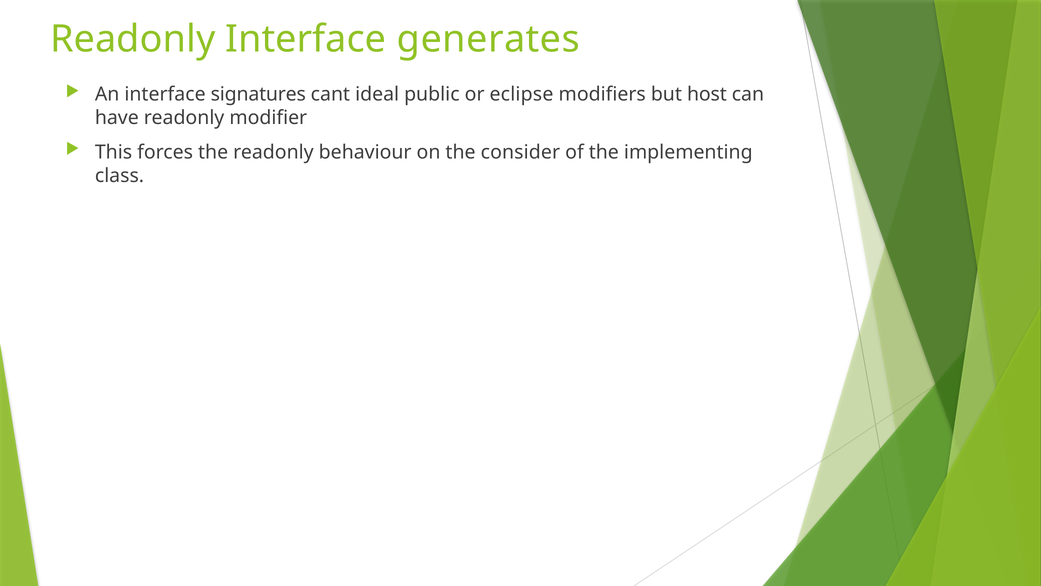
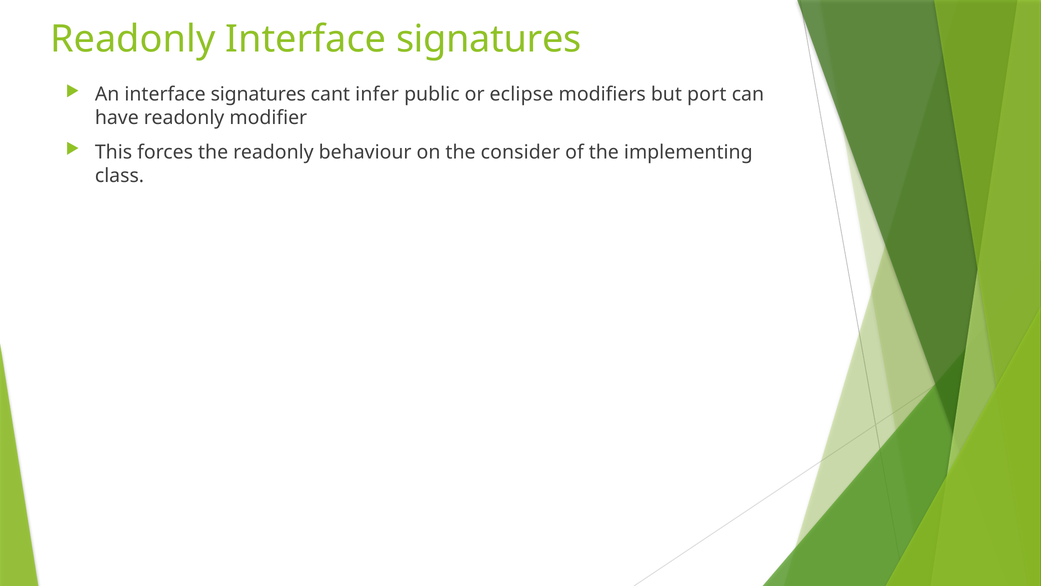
Readonly Interface generates: generates -> signatures
ideal: ideal -> infer
host: host -> port
